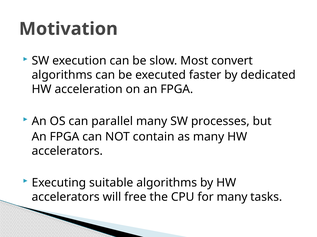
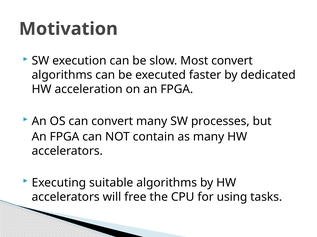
can parallel: parallel -> convert
for many: many -> using
